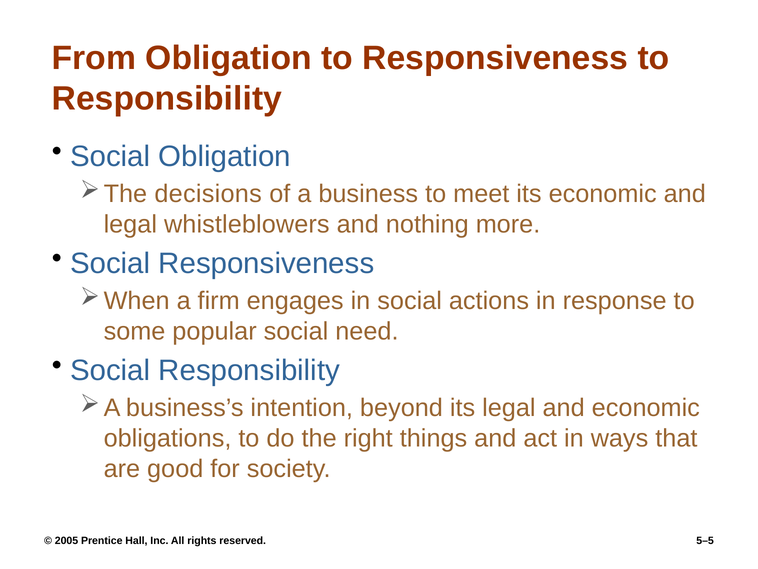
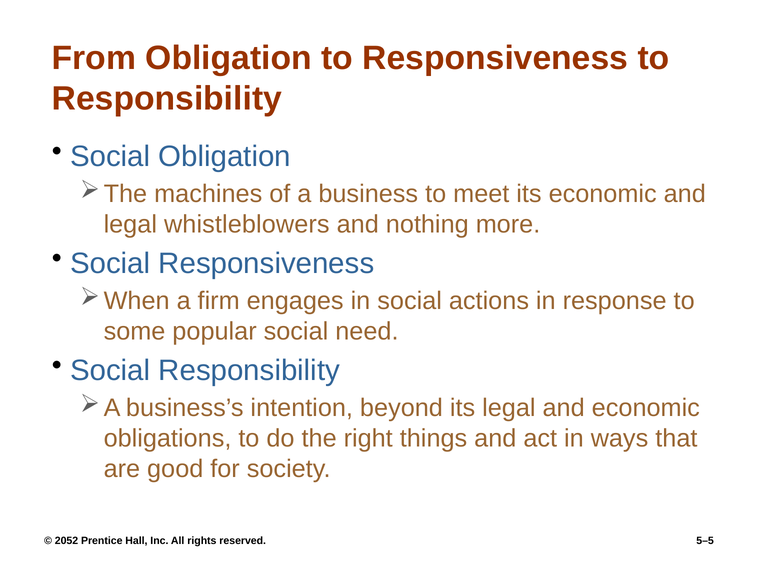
decisions: decisions -> machines
2005: 2005 -> 2052
